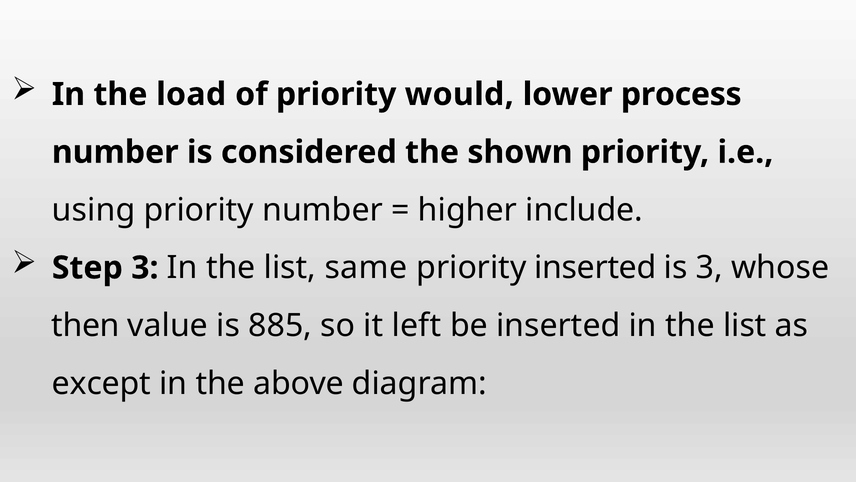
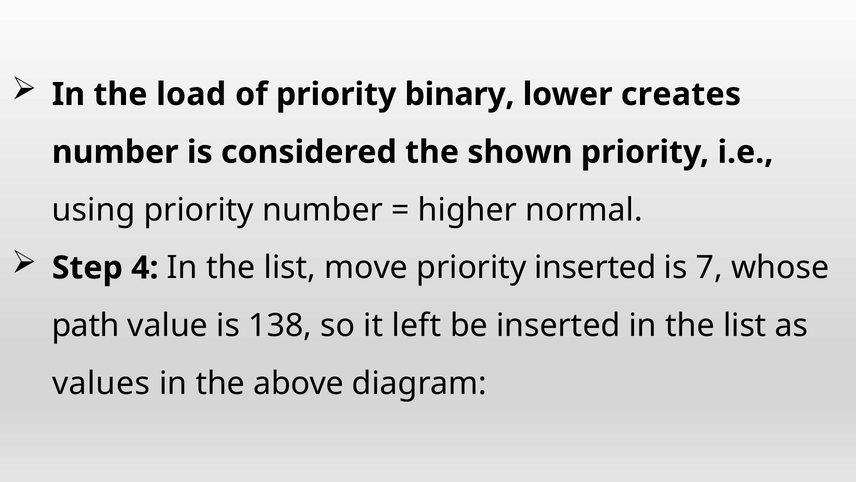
would: would -> binary
process: process -> creates
include: include -> normal
Step 3: 3 -> 4
same: same -> move
is 3: 3 -> 7
then: then -> path
885: 885 -> 138
except: except -> values
